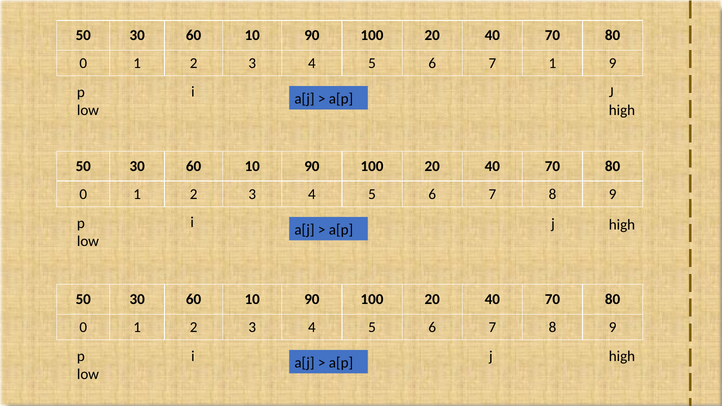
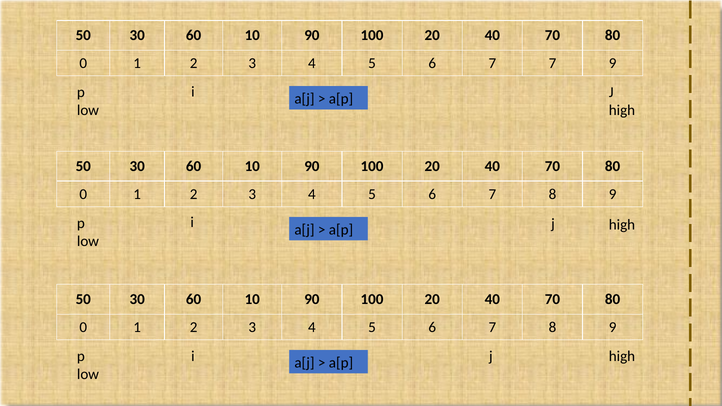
7 1: 1 -> 7
